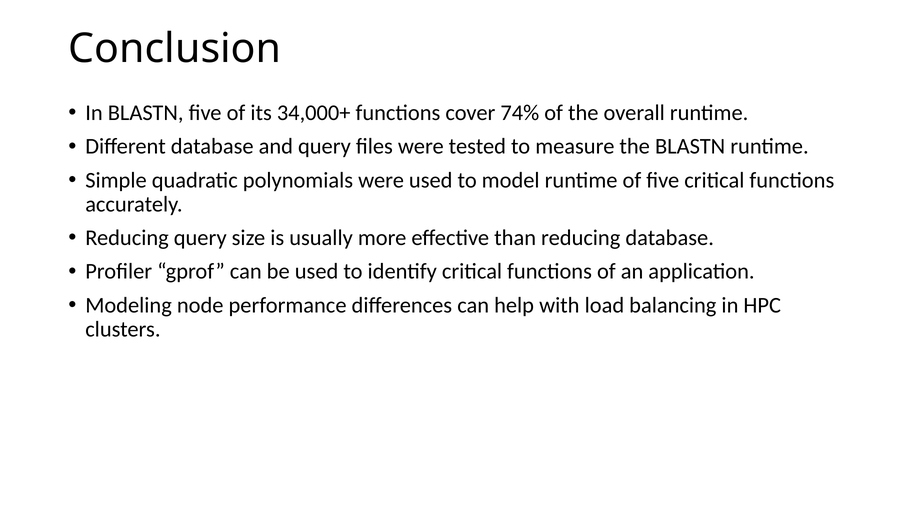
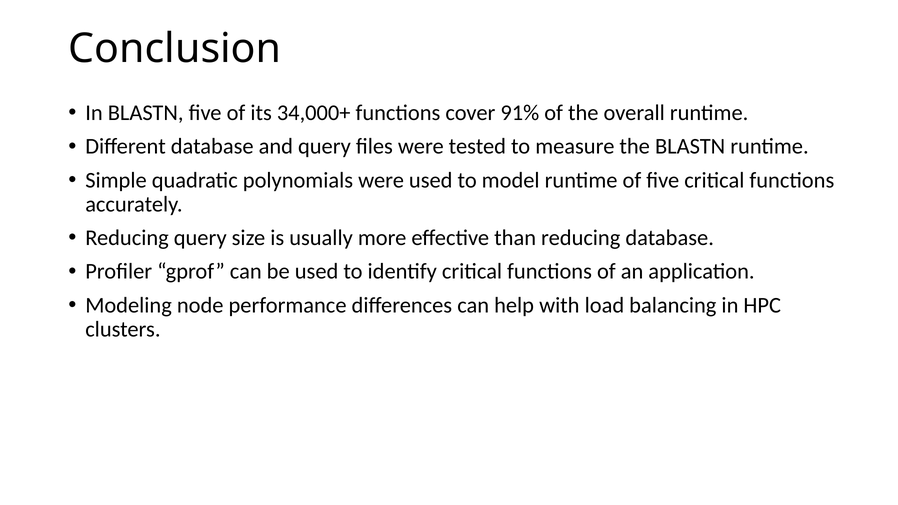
74%: 74% -> 91%
